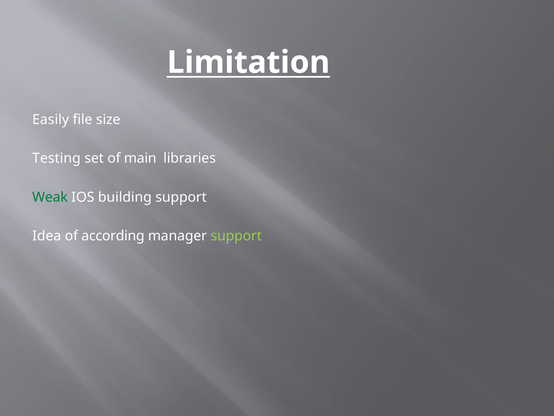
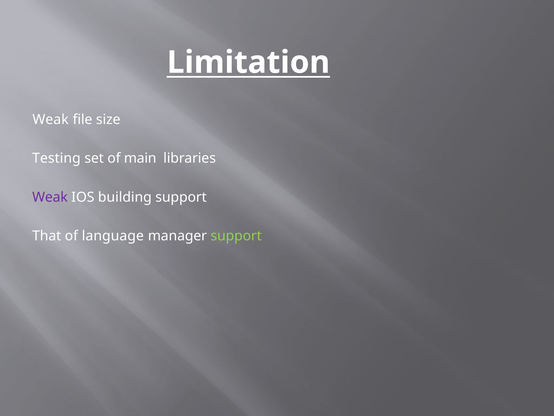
Easily at (51, 119): Easily -> Weak
Weak at (50, 197) colour: green -> purple
Idea: Idea -> That
according: according -> language
